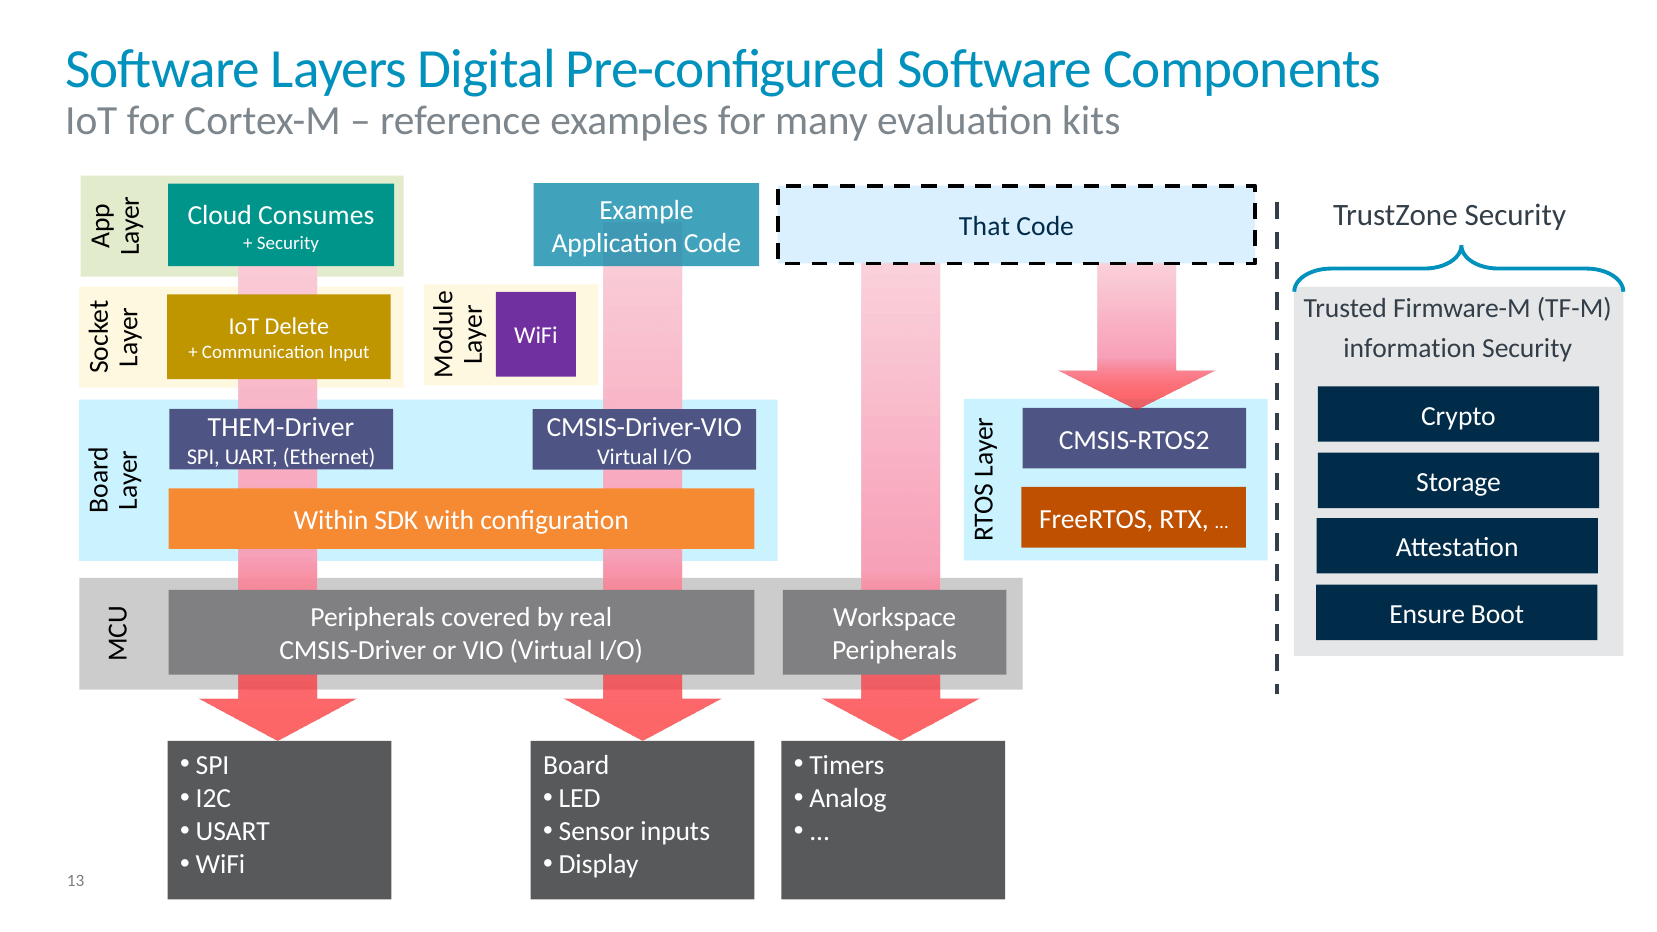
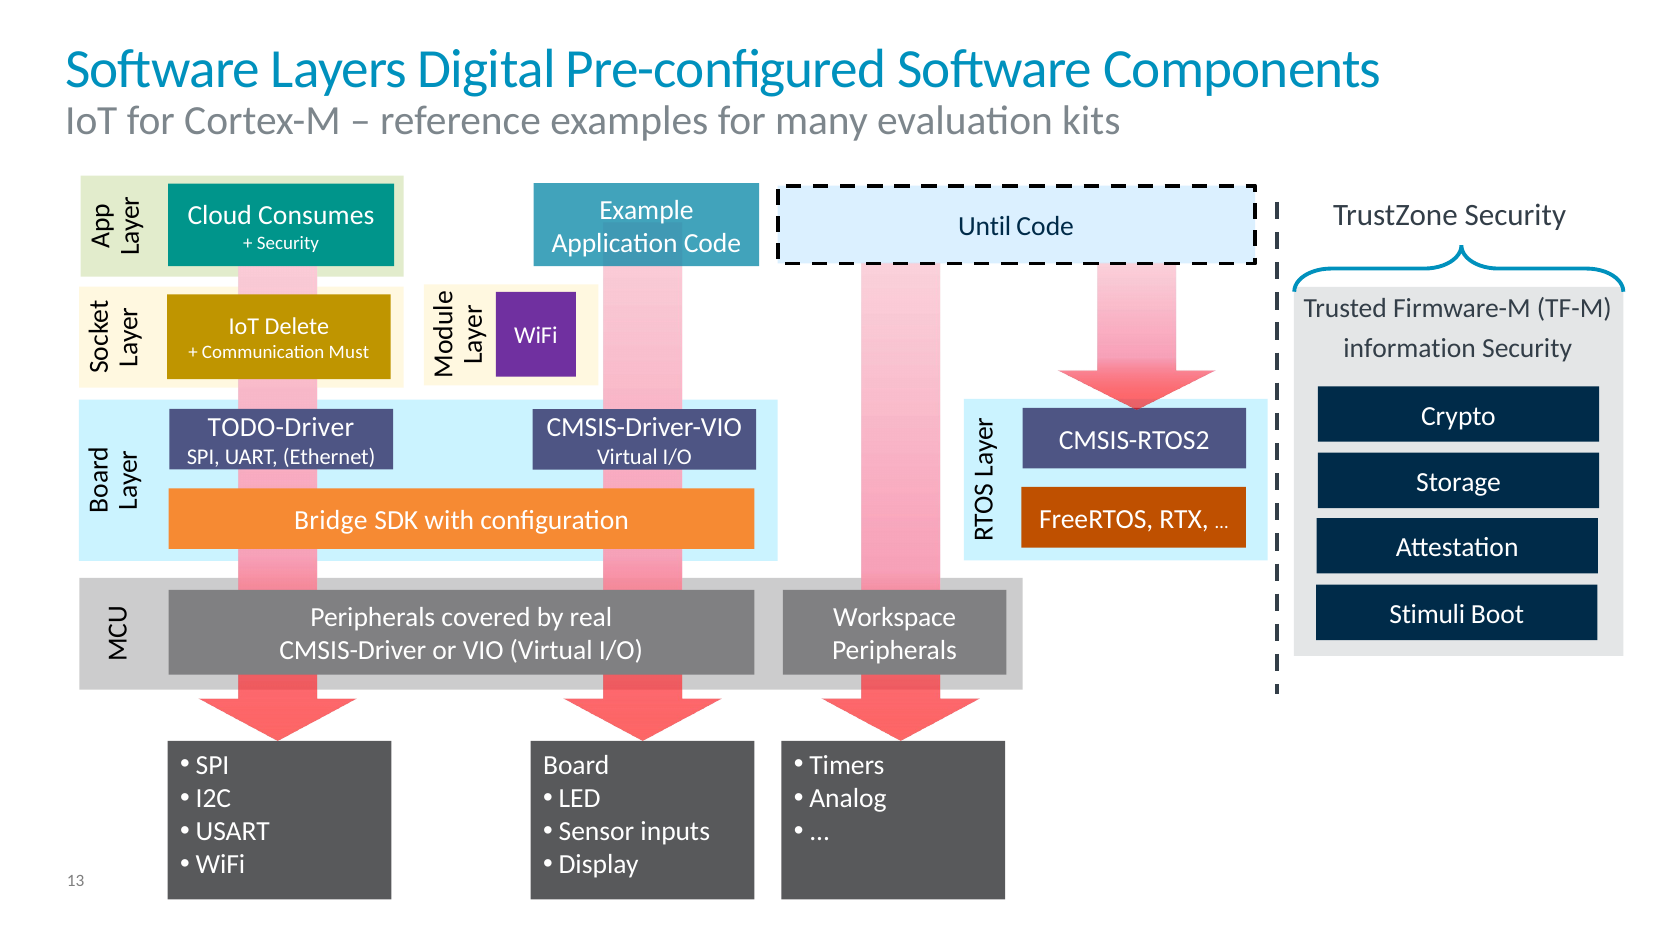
That: That -> Until
Input: Input -> Must
THEM-Driver: THEM-Driver -> TODO-Driver
Within: Within -> Bridge
Ensure: Ensure -> Stimuli
